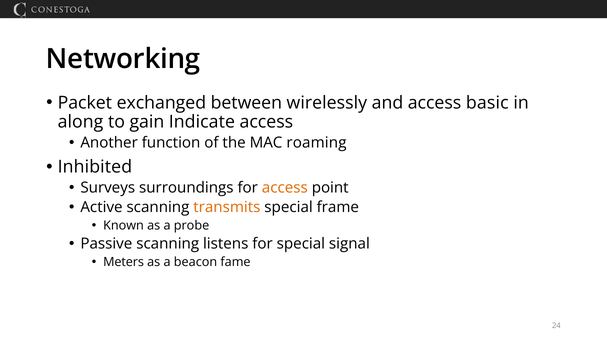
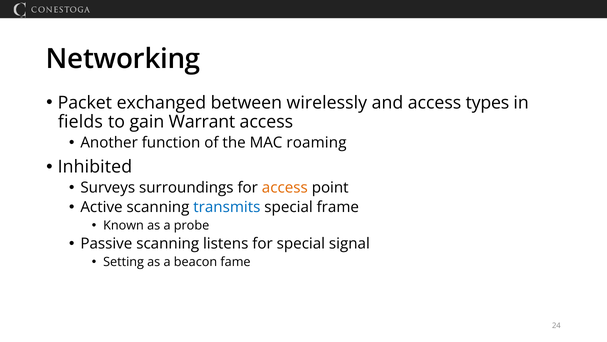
basic: basic -> types
along: along -> fields
Indicate: Indicate -> Warrant
transmits colour: orange -> blue
Meters: Meters -> Setting
